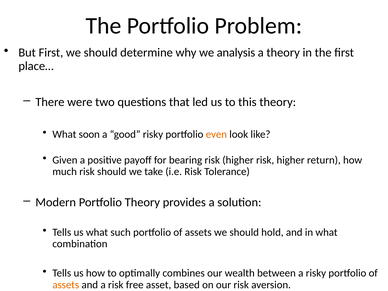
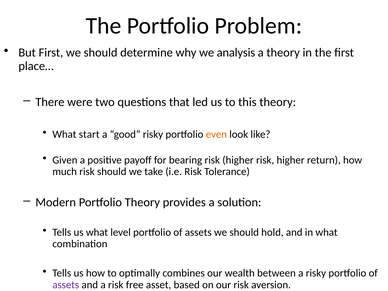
soon: soon -> start
such: such -> level
assets at (66, 285) colour: orange -> purple
